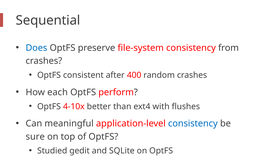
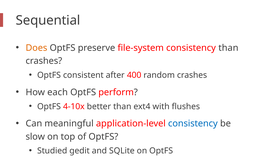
Does colour: blue -> orange
consistency from: from -> than
sure: sure -> slow
